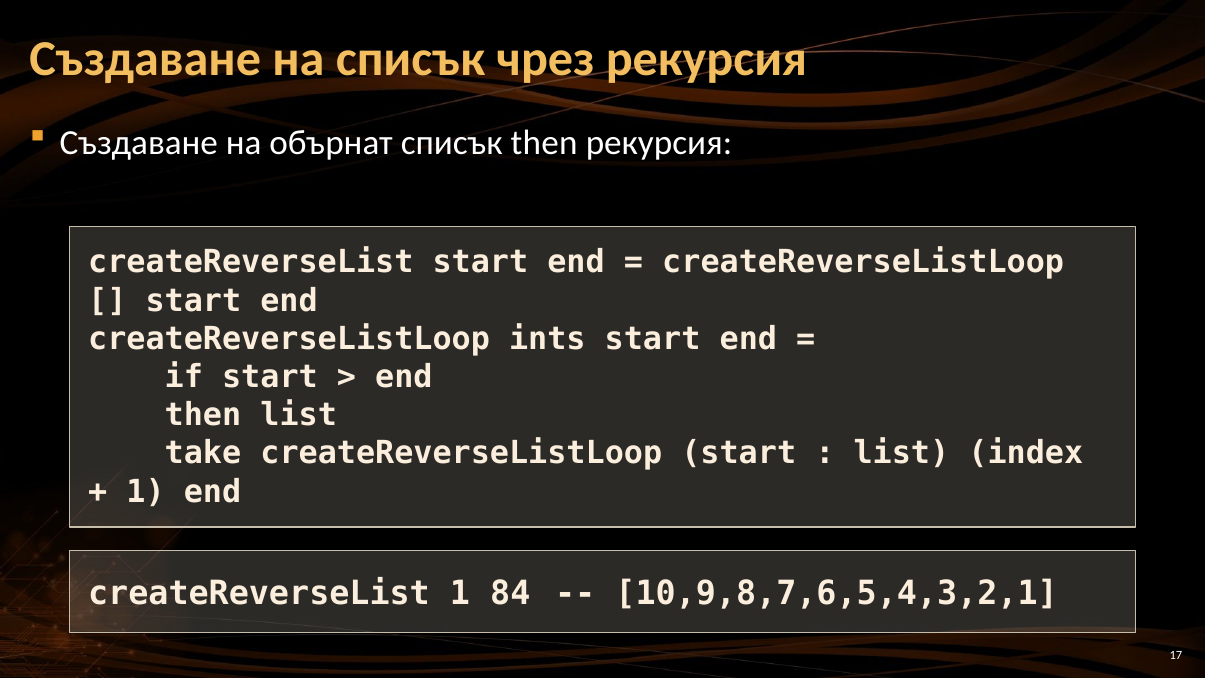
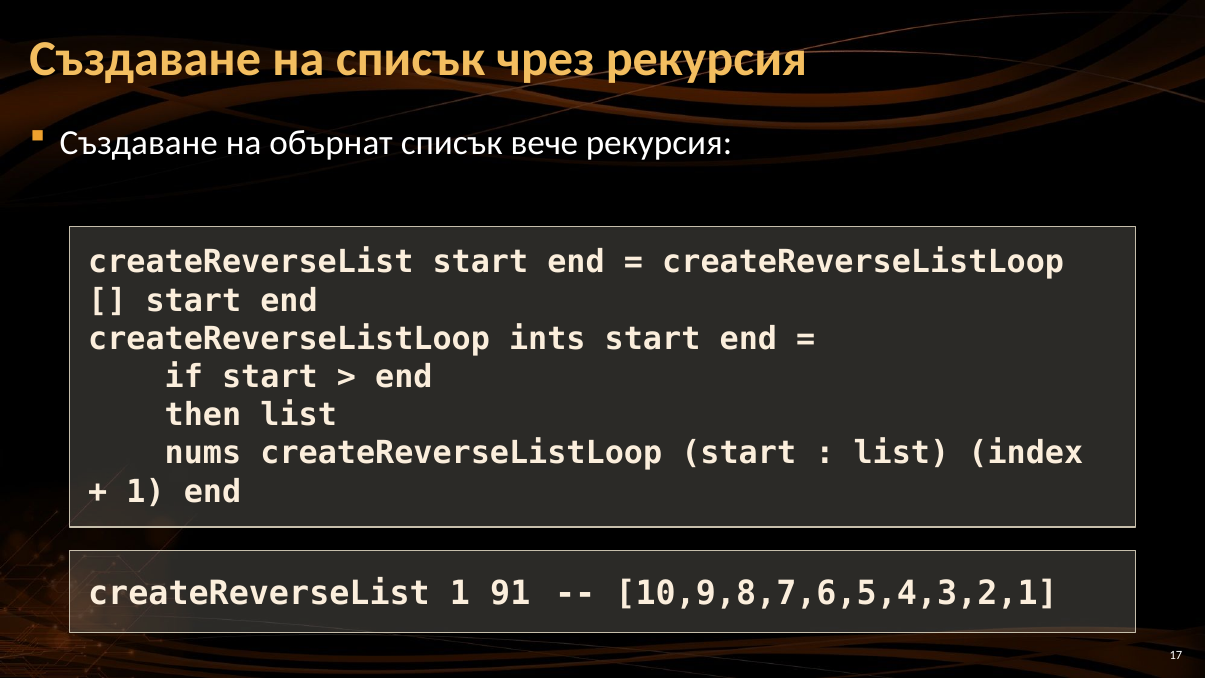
списък then: then -> вече
take: take -> nums
84: 84 -> 91
